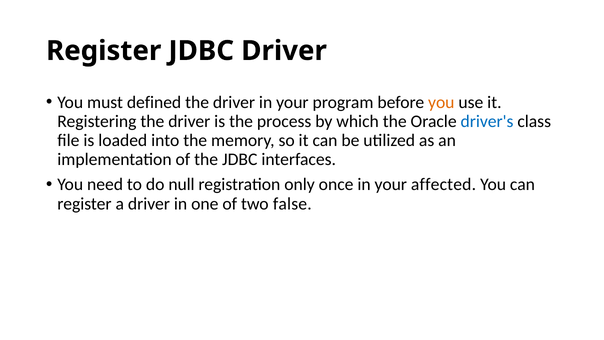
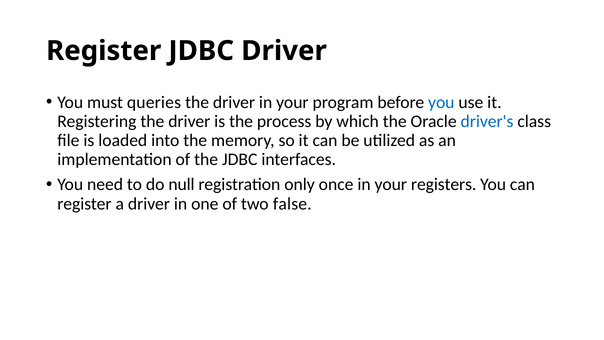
defined: defined -> queries
you at (441, 102) colour: orange -> blue
affected: affected -> registers
